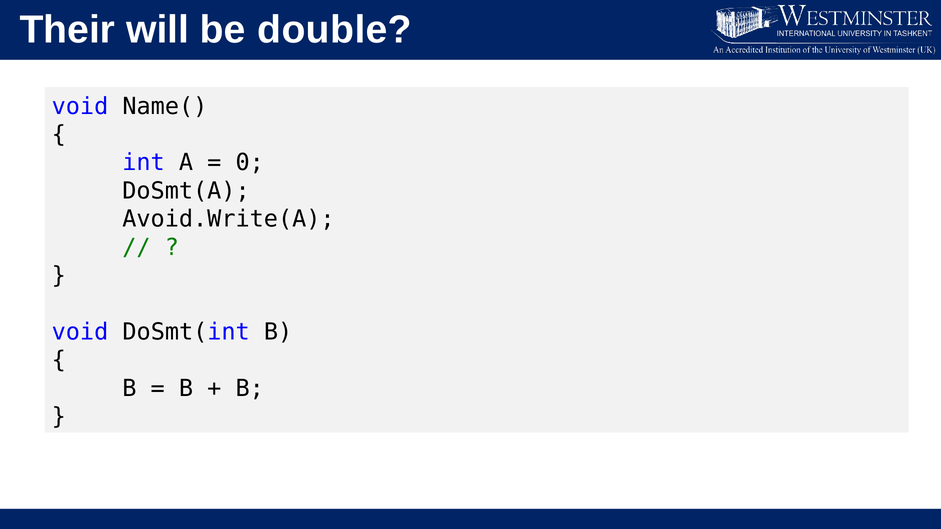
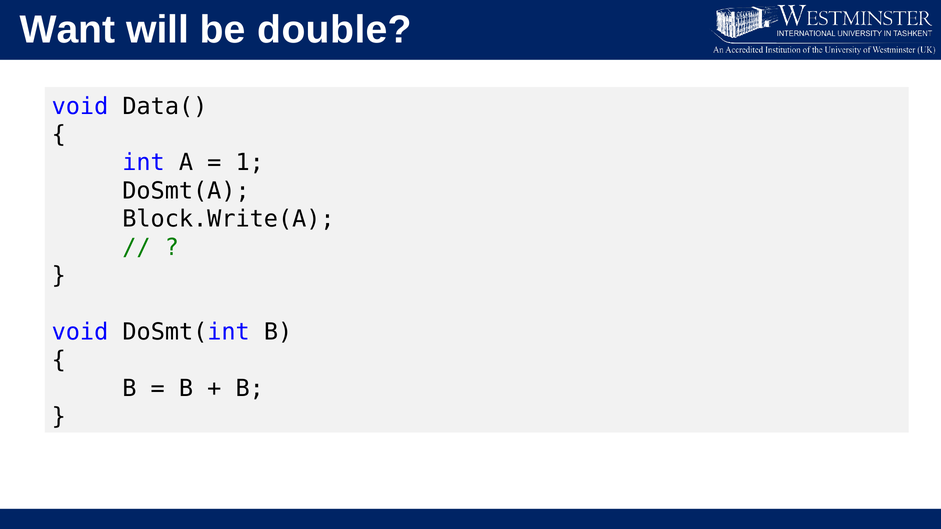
Their: Their -> Want
Name(: Name( -> Data(
0: 0 -> 1
Avoid.Write(A: Avoid.Write(A -> Block.Write(A
